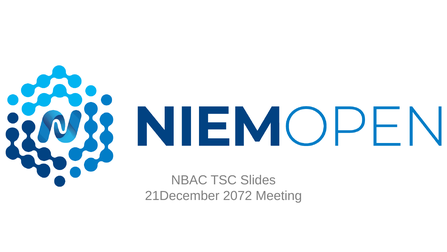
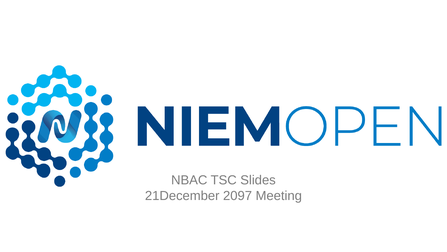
2072: 2072 -> 2097
